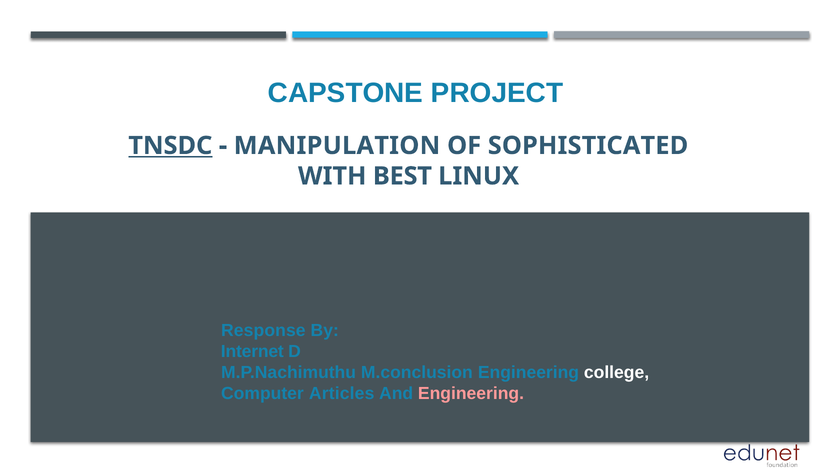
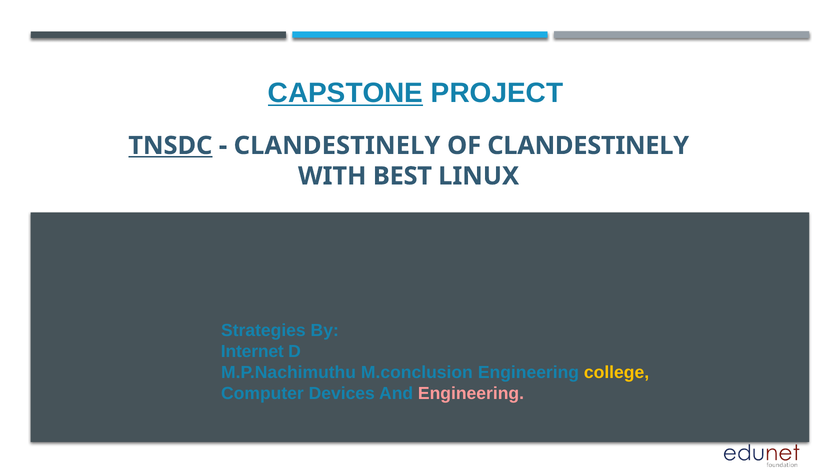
CAPSTONE underline: none -> present
MANIPULATION at (337, 146): MANIPULATION -> CLANDESTINELY
OF SOPHISTICATED: SOPHISTICATED -> CLANDESTINELY
Response: Response -> Strategies
college colour: white -> yellow
Articles: Articles -> Devices
